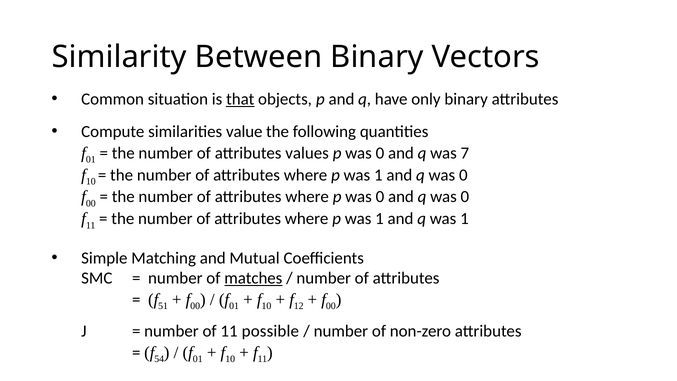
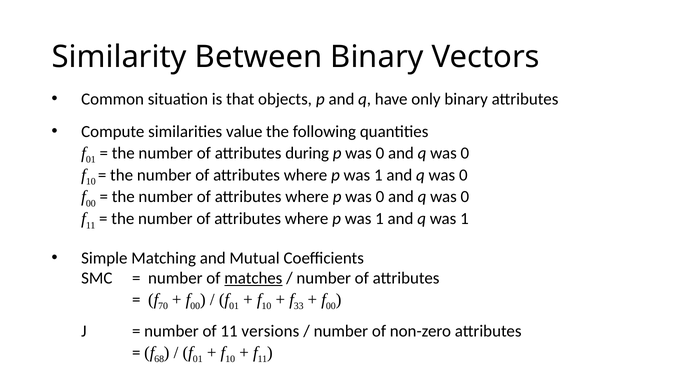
that underline: present -> none
values: values -> during
7 at (465, 153): 7 -> 0
51: 51 -> 70
12: 12 -> 33
possible: possible -> versions
54: 54 -> 68
